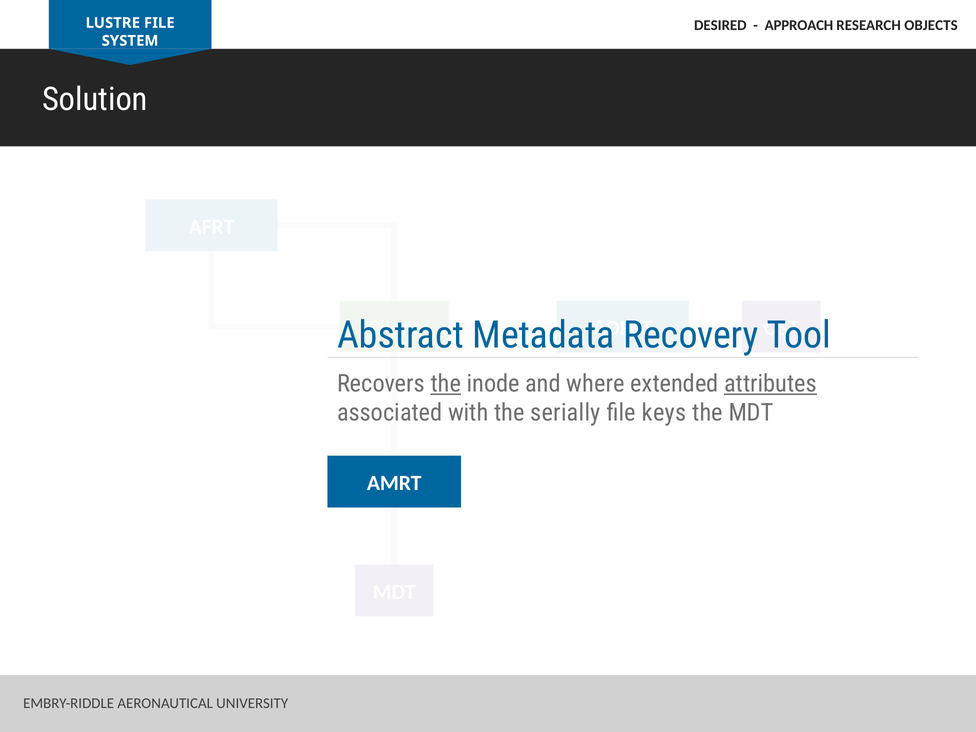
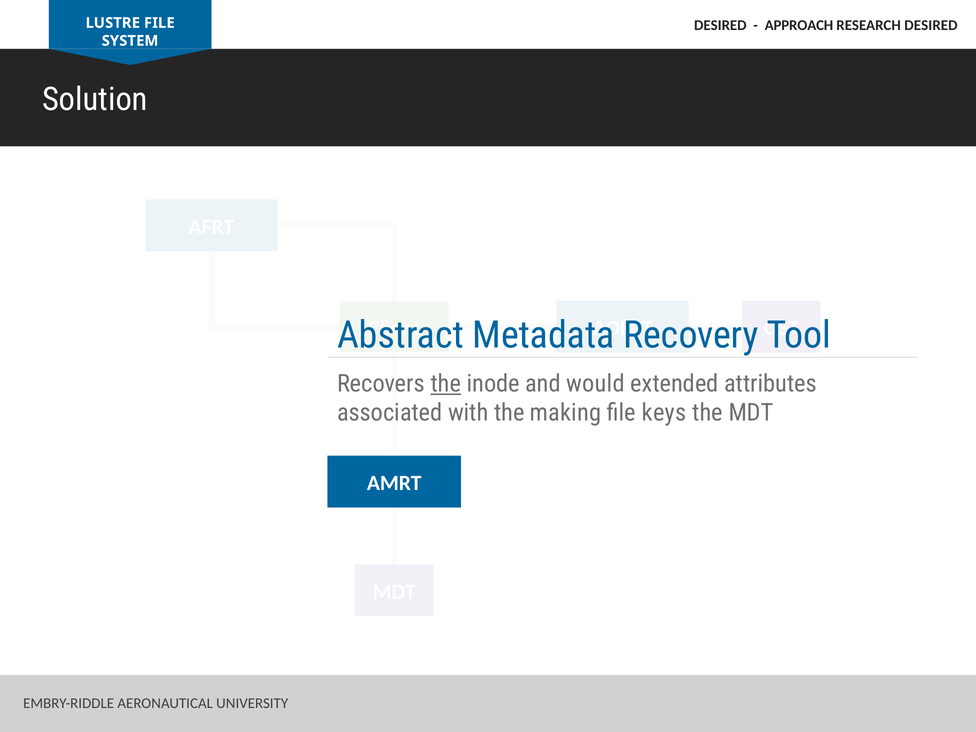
RESEARCH OBJECTS: OBJECTS -> DESIRED
where: where -> would
attributes underline: present -> none
serially: serially -> making
